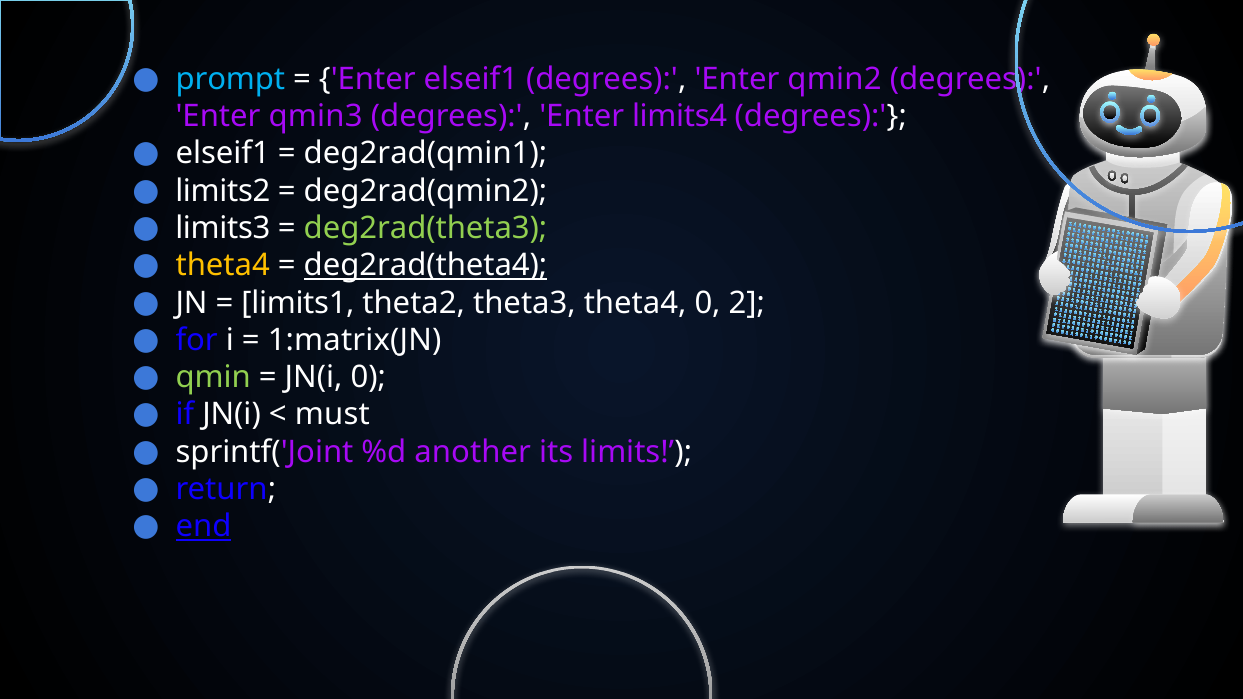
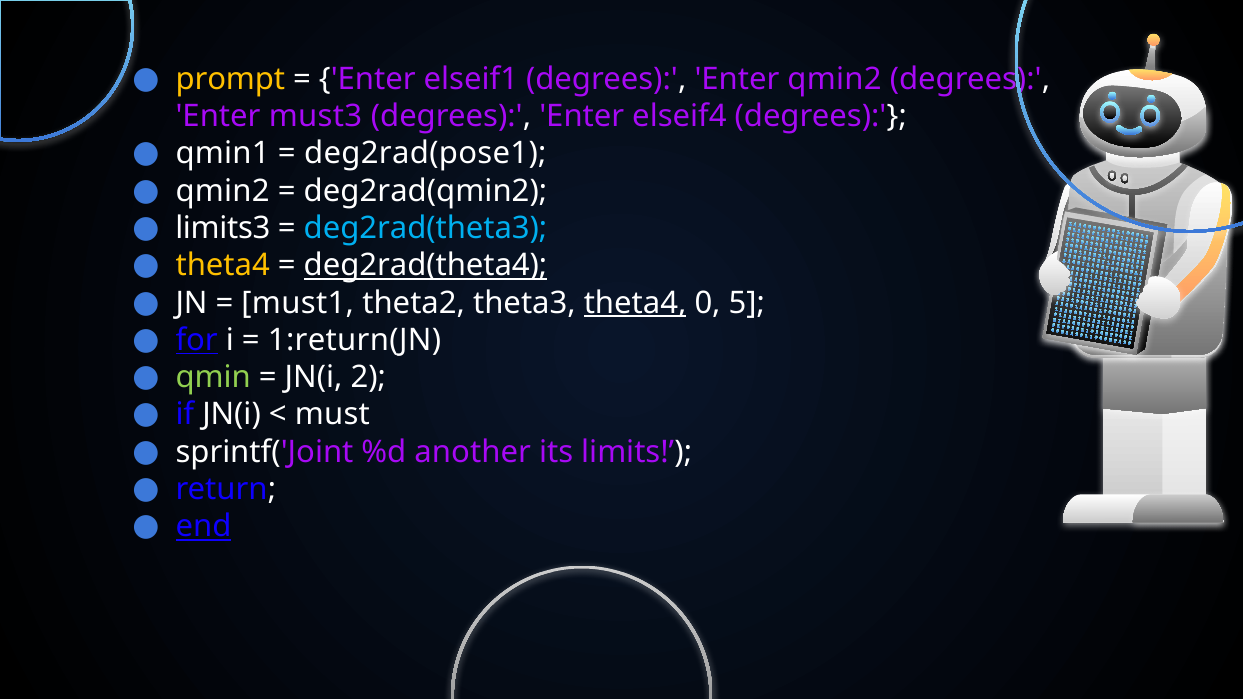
prompt colour: light blue -> yellow
qmin3: qmin3 -> must3
limits4: limits4 -> elseif4
elseif1 at (223, 154): elseif1 -> qmin1
deg2rad(qmin1: deg2rad(qmin1 -> deg2rad(pose1
limits2 at (223, 191): limits2 -> qmin2
deg2rad(theta3 colour: light green -> light blue
limits1: limits1 -> must1
theta4 at (635, 303) underline: none -> present
2: 2 -> 5
for underline: none -> present
1:matrix(JN: 1:matrix(JN -> 1:return(JN
JN(i 0: 0 -> 2
